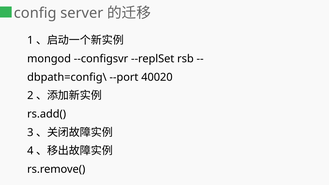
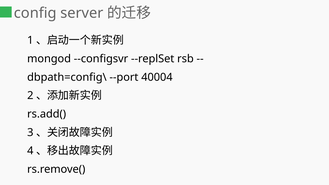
40020: 40020 -> 40004
